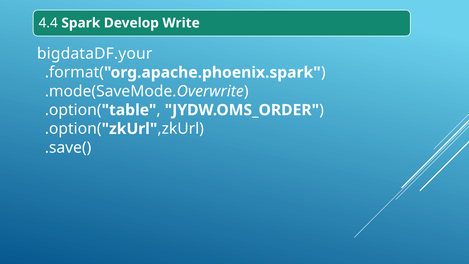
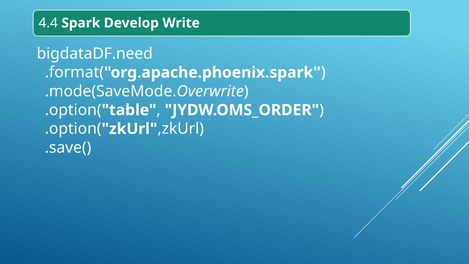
bigdataDF.your: bigdataDF.your -> bigdataDF.need
